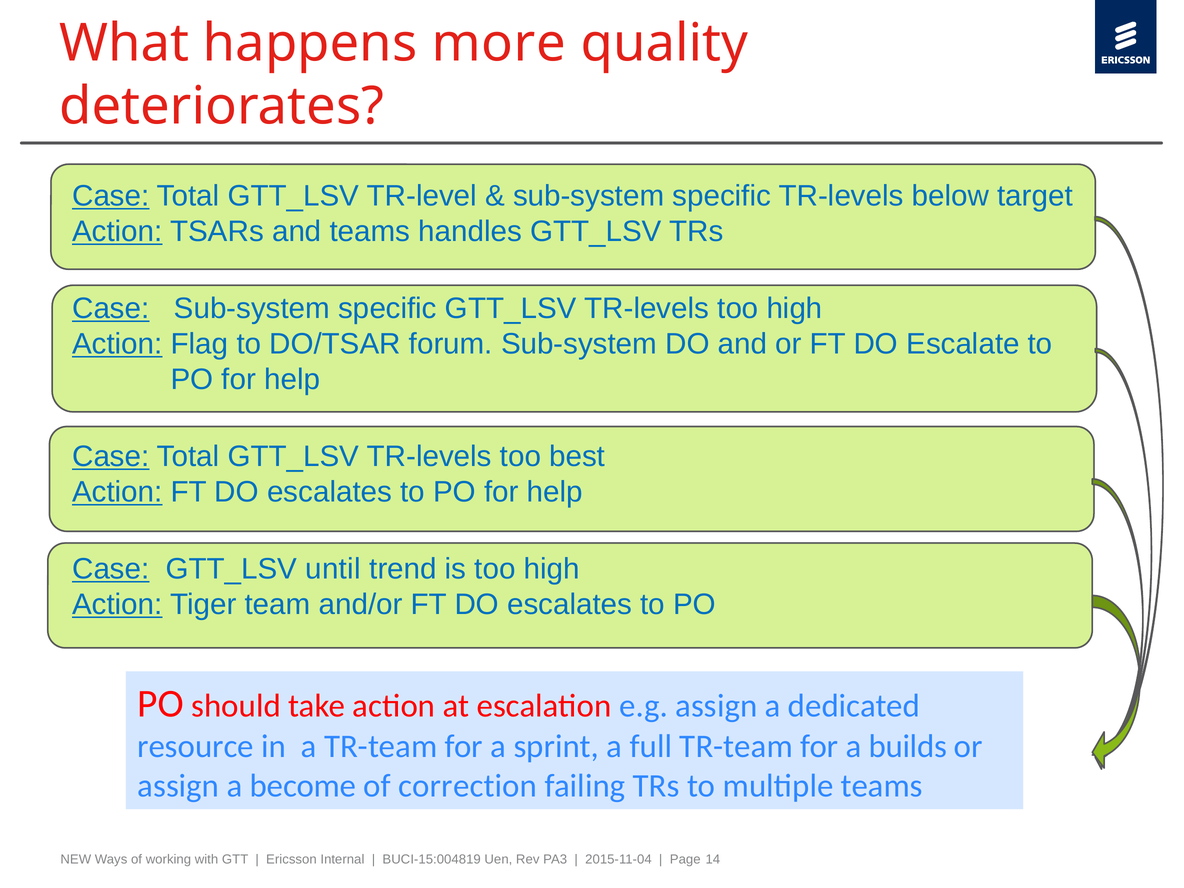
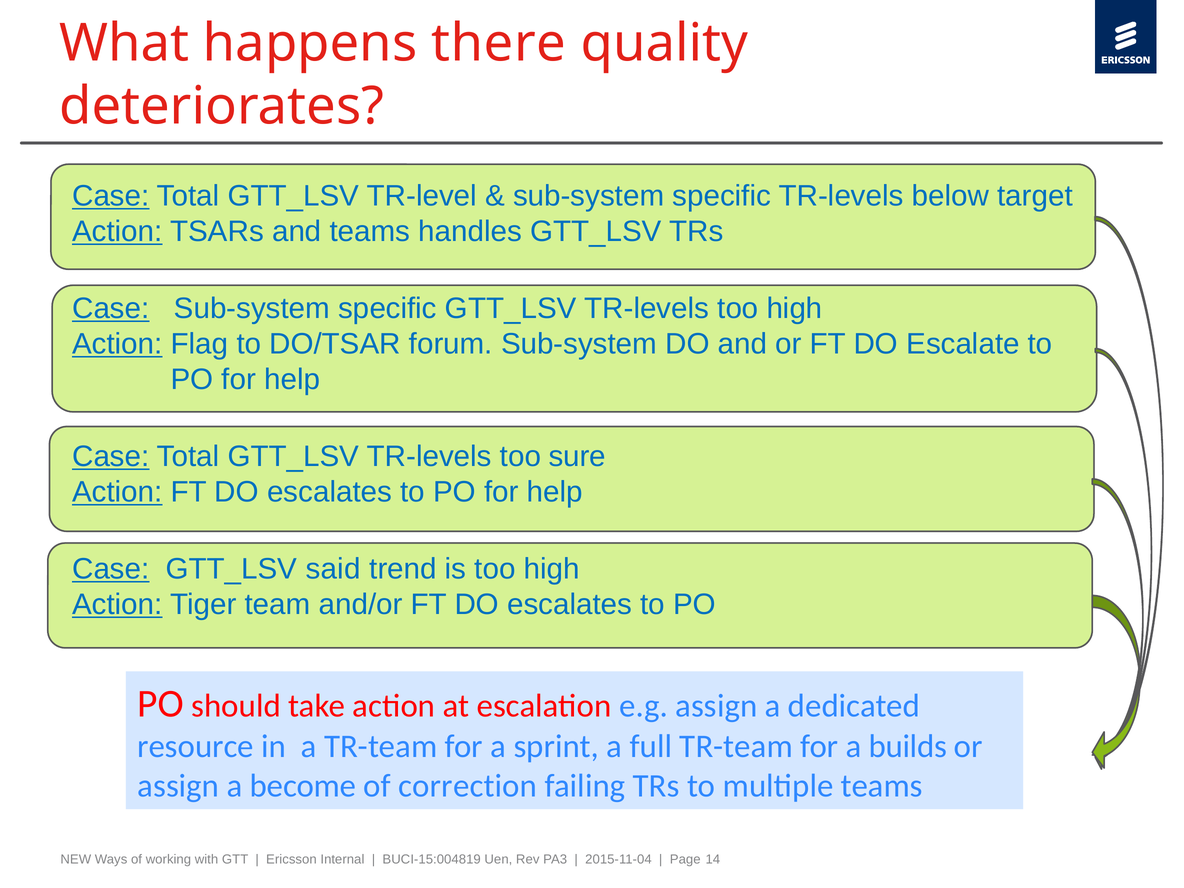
more: more -> there
best: best -> sure
until: until -> said
